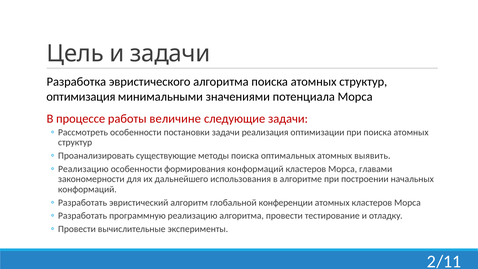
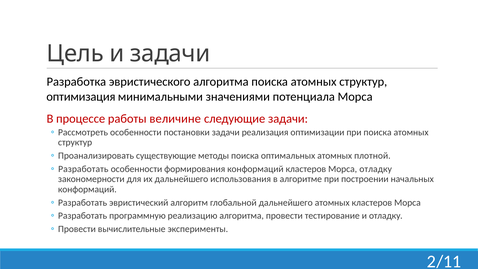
выявить: выявить -> плотной
Реализацию at (83, 169): Реализацию -> Разработать
Морса главами: главами -> отладку
глобальной конференции: конференции -> дальнейшего
